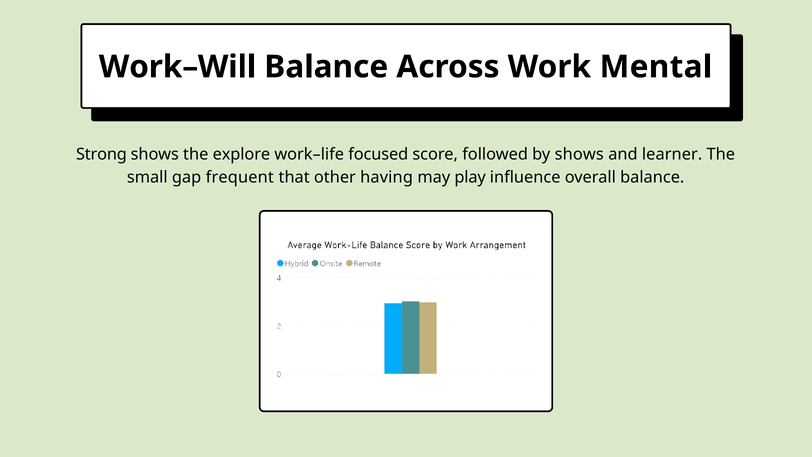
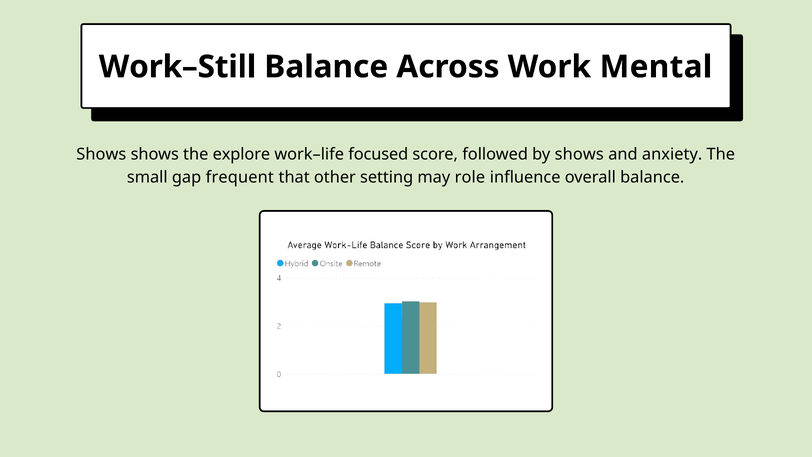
Work–Will: Work–Will -> Work–Still
Strong at (101, 154): Strong -> Shows
learner: learner -> anxiety
having: having -> setting
play: play -> role
